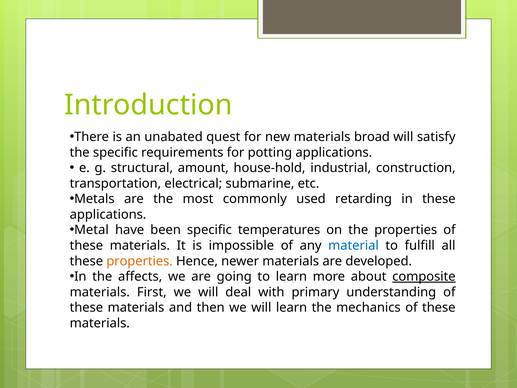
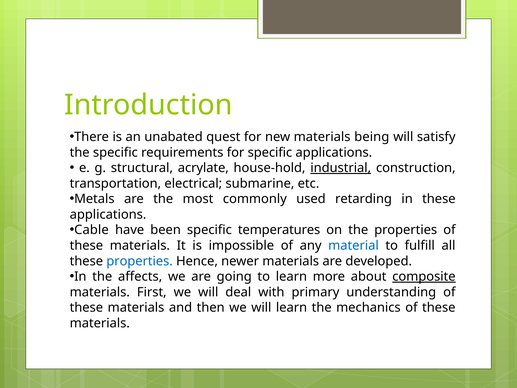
broad: broad -> being
for potting: potting -> specific
amount: amount -> acrylate
industrial underline: none -> present
Metal: Metal -> Cable
properties at (140, 261) colour: orange -> blue
